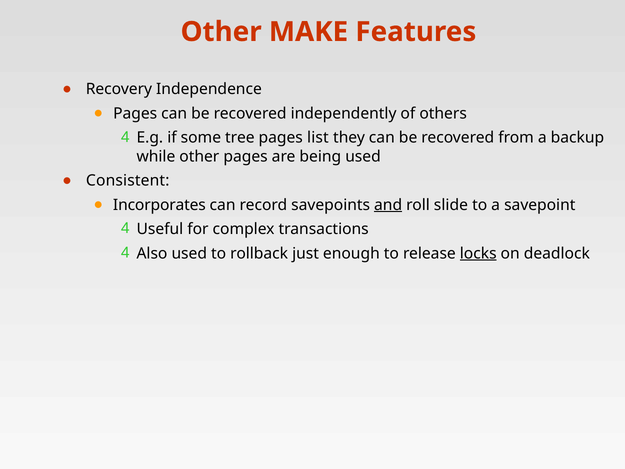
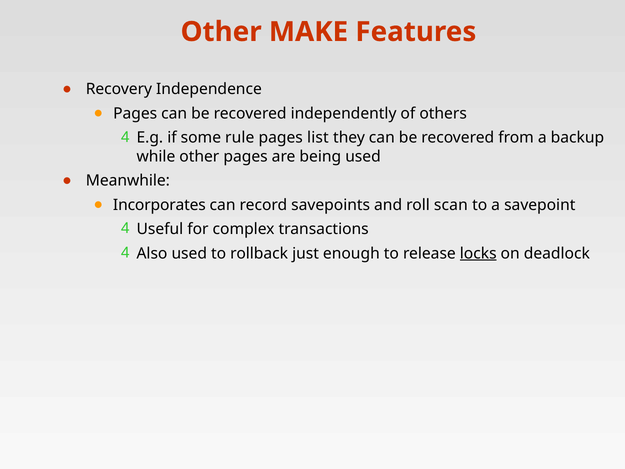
tree: tree -> rule
Consistent: Consistent -> Meanwhile
and underline: present -> none
slide: slide -> scan
